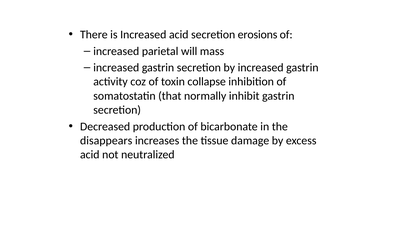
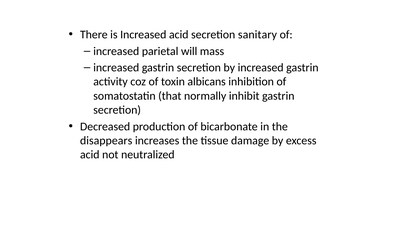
erosions: erosions -> sanitary
collapse: collapse -> albicans
